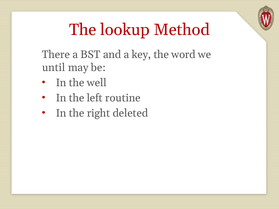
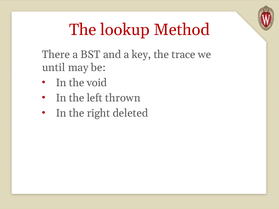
word: word -> trace
well: well -> void
routine: routine -> thrown
